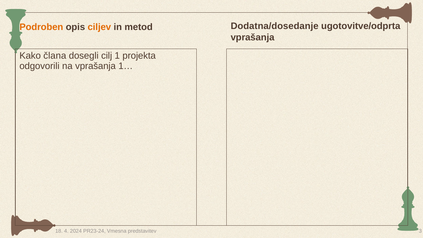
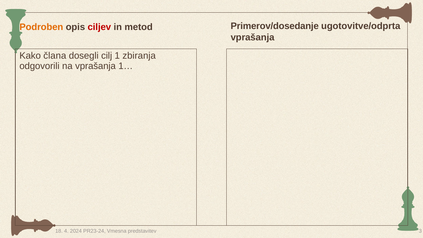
ciljev colour: orange -> red
Dodatna/dosedanje: Dodatna/dosedanje -> Primerov/dosedanje
projekta: projekta -> zbiranja
